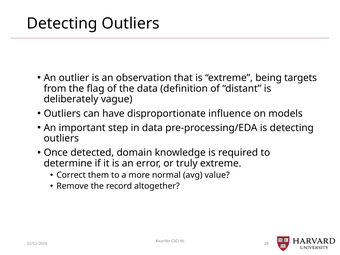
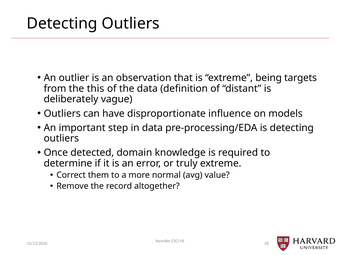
flag: flag -> this
